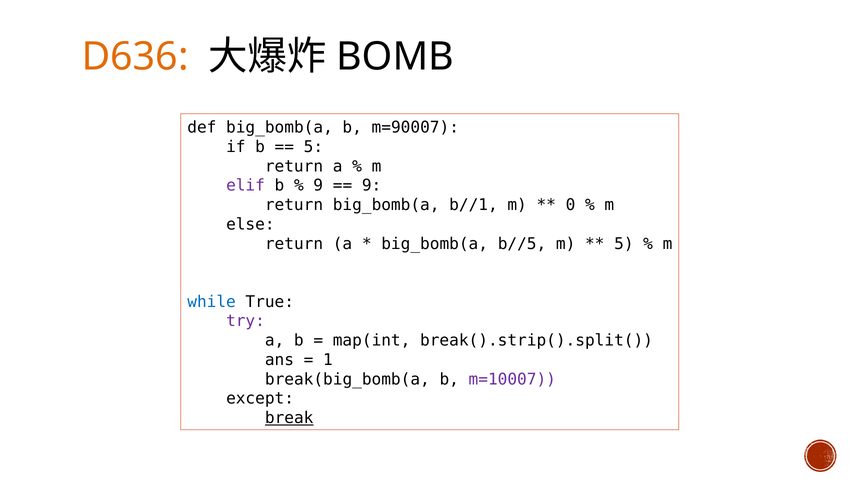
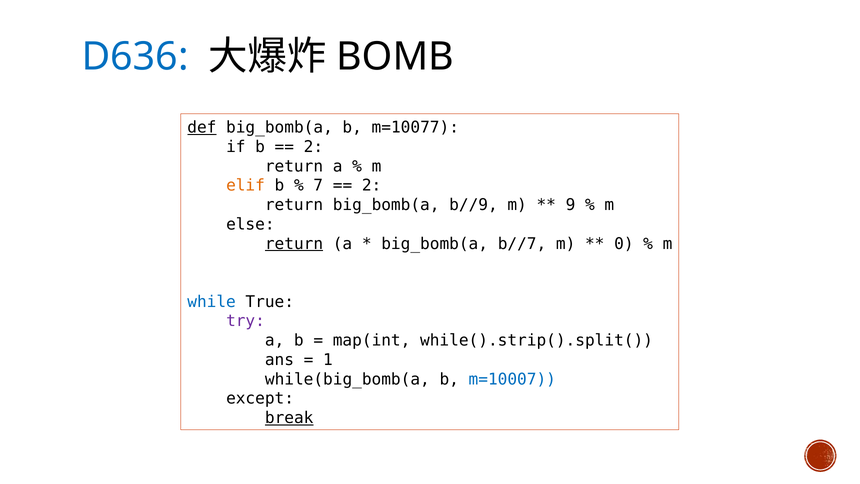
D636 colour: orange -> blue
def underline: none -> present
m=90007: m=90007 -> m=10077
5 at (313, 147): 5 -> 2
elif colour: purple -> orange
9 at (318, 186): 9 -> 7
9 at (372, 186): 9 -> 2
b//1: b//1 -> b//9
0: 0 -> 9
return at (294, 244) underline: none -> present
b//5: b//5 -> b//7
5 at (624, 244): 5 -> 0
break().strip().split(: break().strip().split( -> while().strip().split(
break(big_bomb(a: break(big_bomb(a -> while(big_bomb(a
m=10007 colour: purple -> blue
